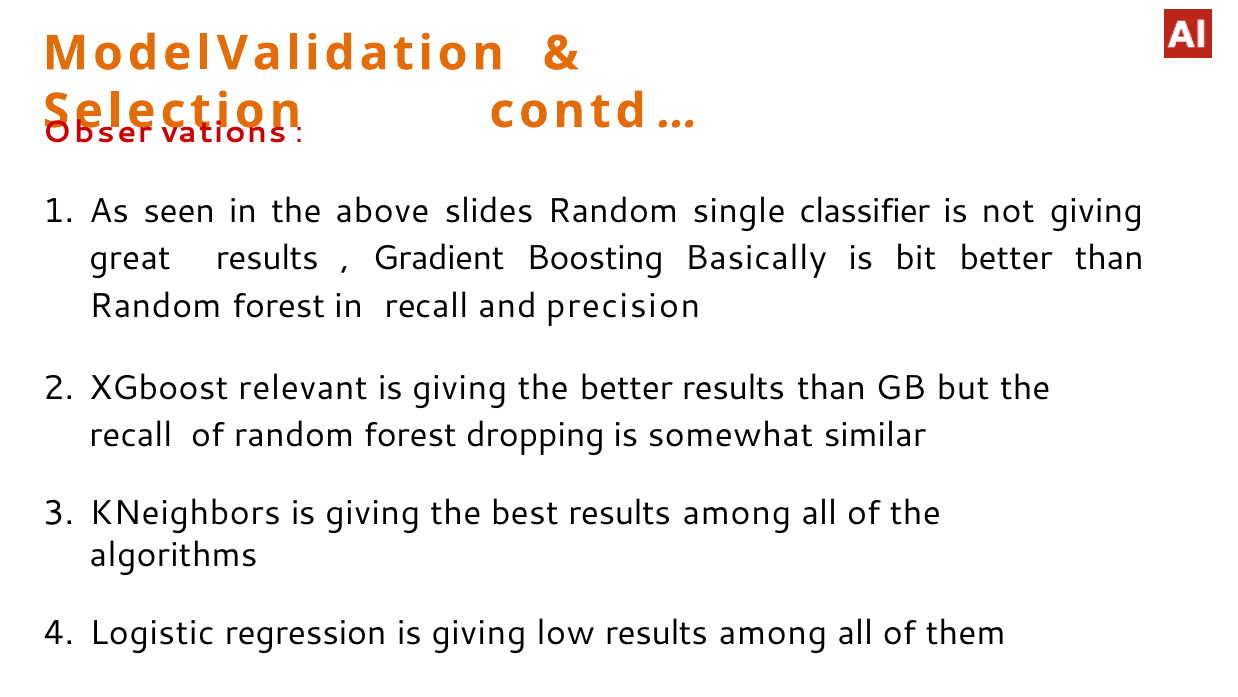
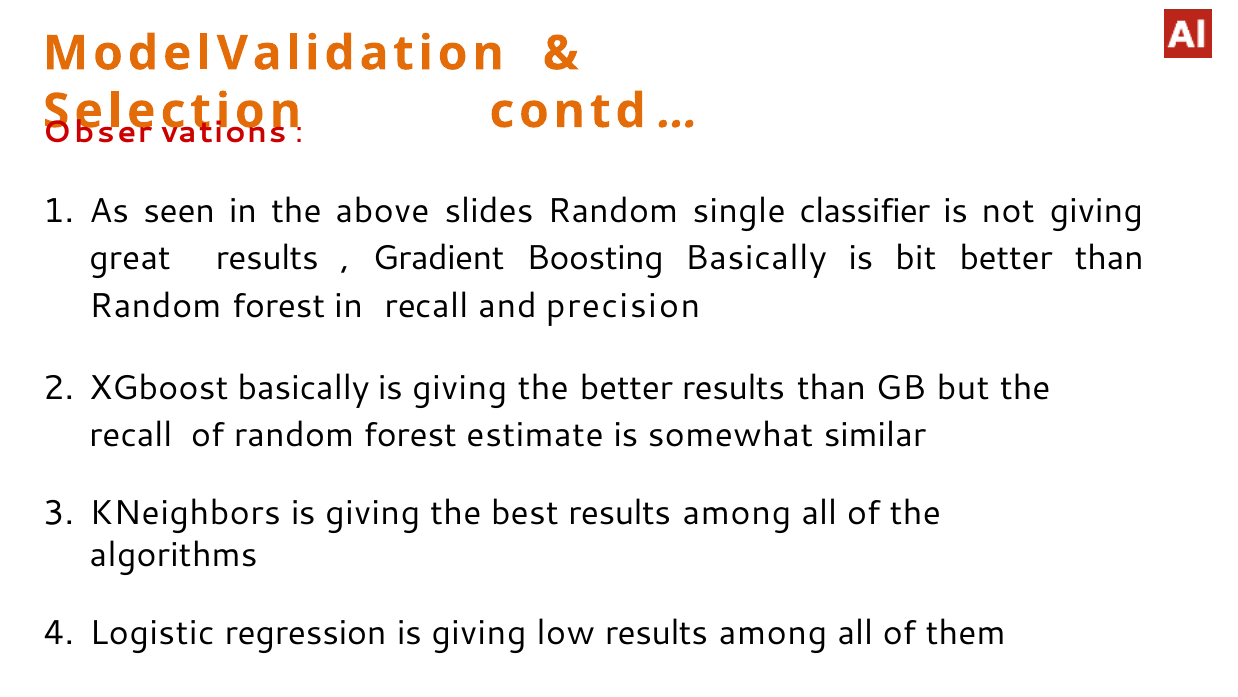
XGboost relevant: relevant -> basically
dropping: dropping -> estimate
